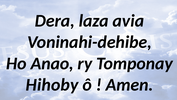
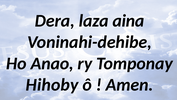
avia: avia -> aina
